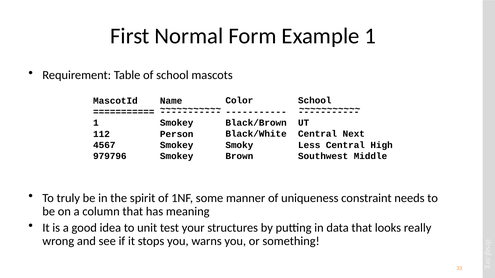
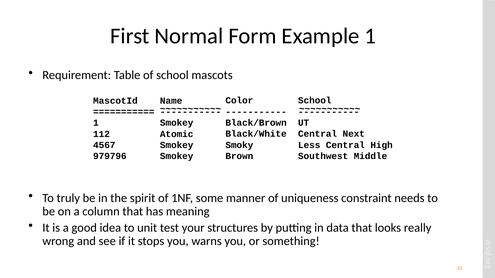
Person: Person -> Atomic
